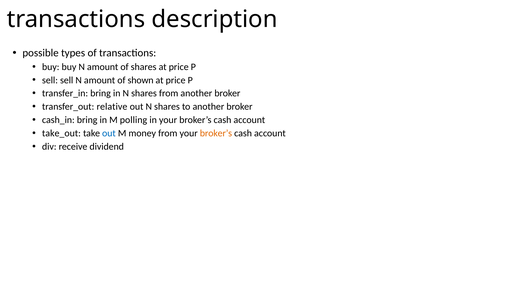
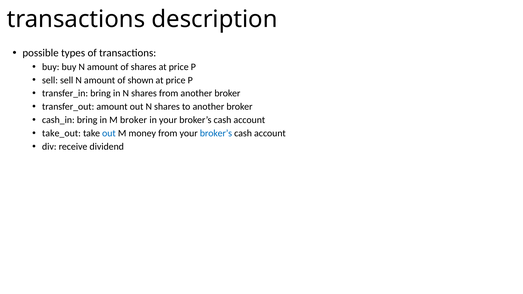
transfer_out relative: relative -> amount
M polling: polling -> broker
broker’s at (216, 133) colour: orange -> blue
